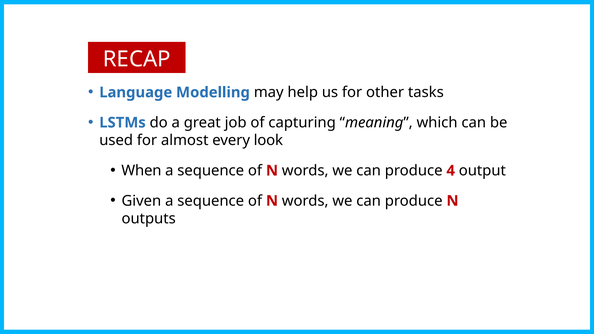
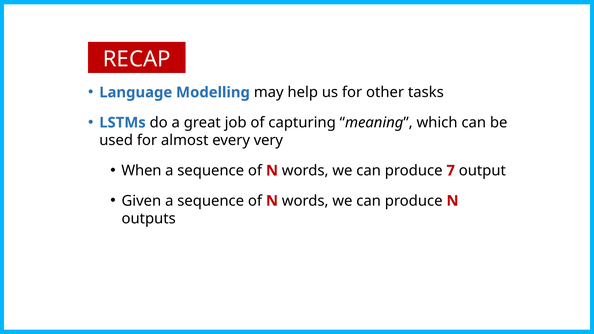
look: look -> very
4: 4 -> 7
